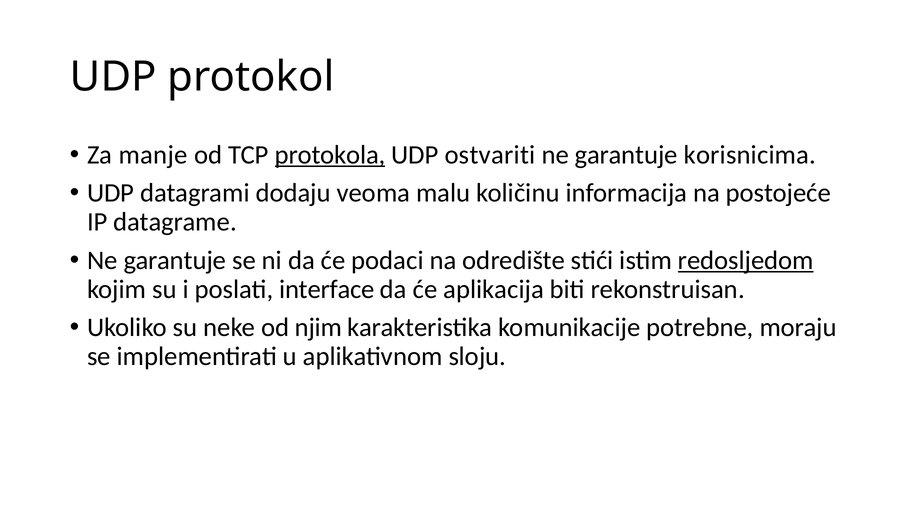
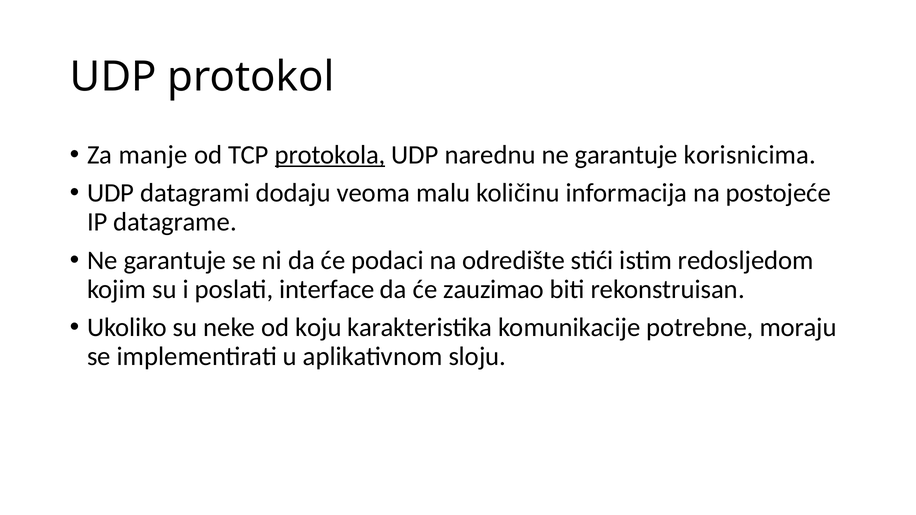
ostvariti: ostvariti -> narednu
redosljedom underline: present -> none
aplikacija: aplikacija -> zauzimao
njim: njim -> koju
